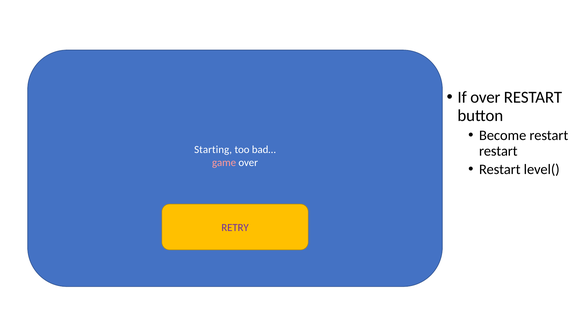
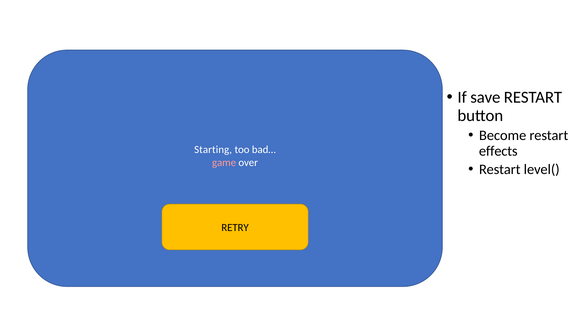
If over: over -> save
restart at (498, 151): restart -> effects
RETRY colour: purple -> black
